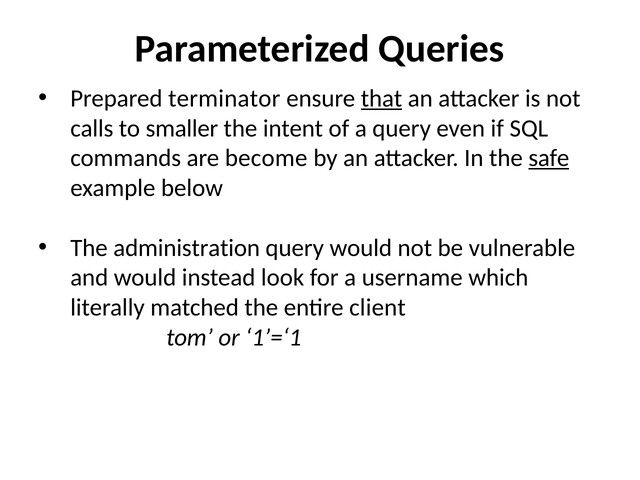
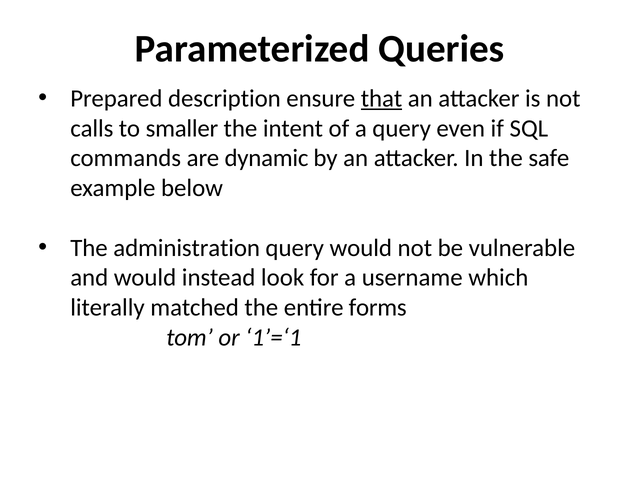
terminator: terminator -> description
become: become -> dynamic
safe underline: present -> none
client: client -> forms
